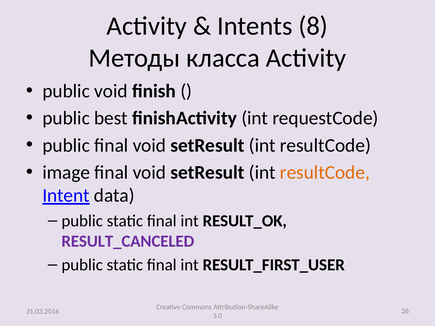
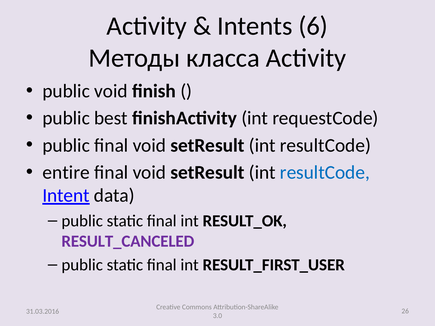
8: 8 -> 6
image: image -> entire
resultCode at (325, 172) colour: orange -> blue
